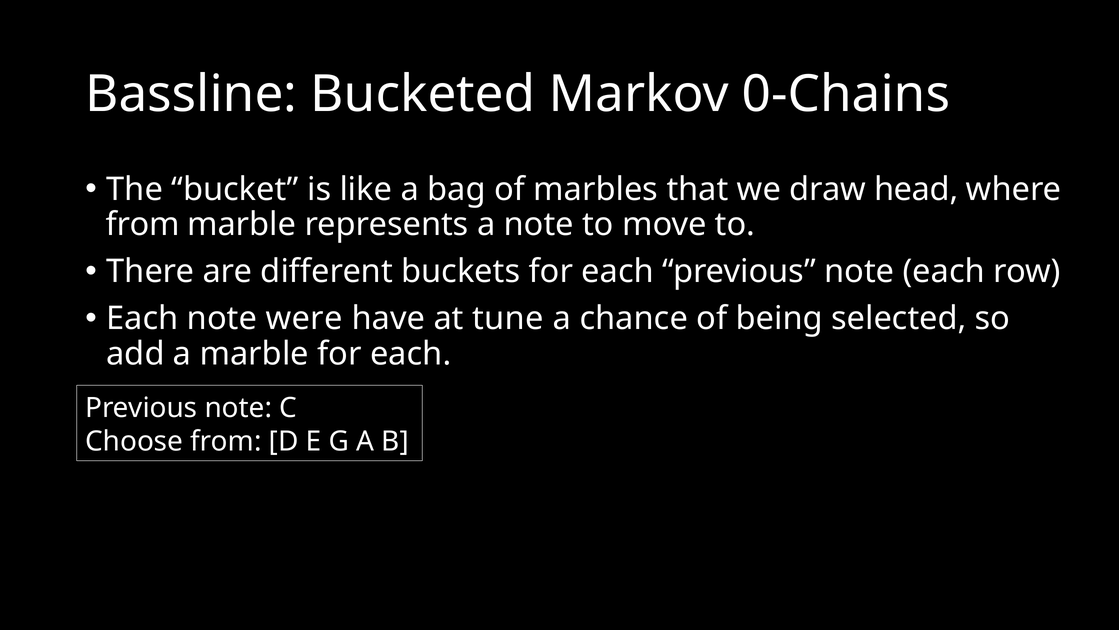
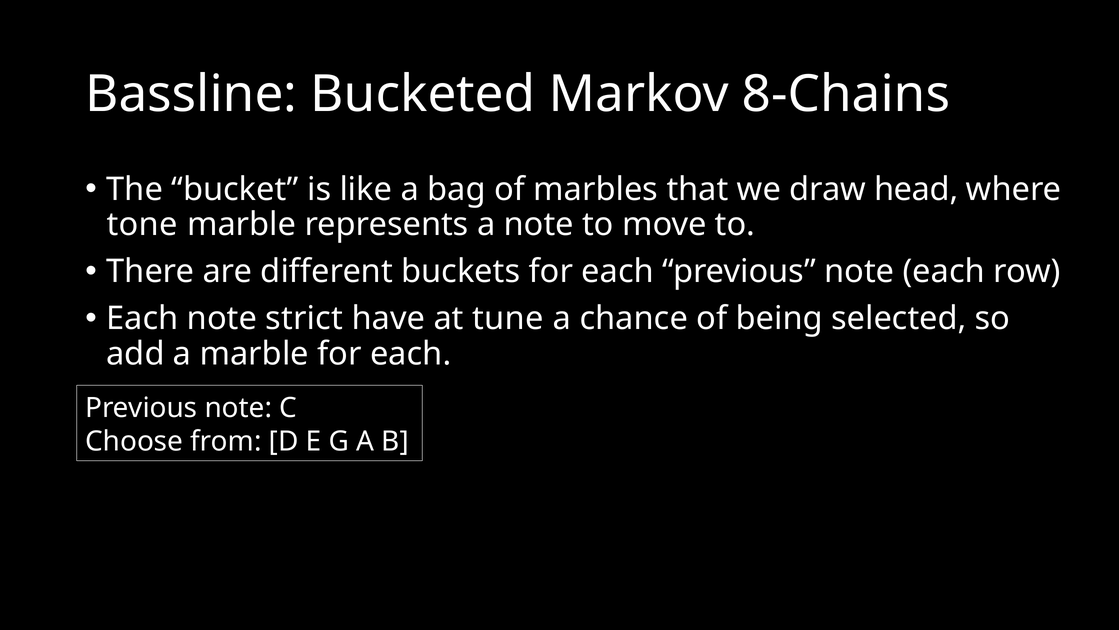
0-Chains: 0-Chains -> 8-Chains
from at (143, 224): from -> tone
were: were -> strict
